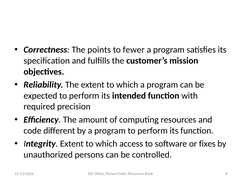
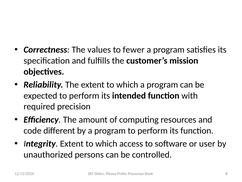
points: points -> values
fixes: fixes -> user
